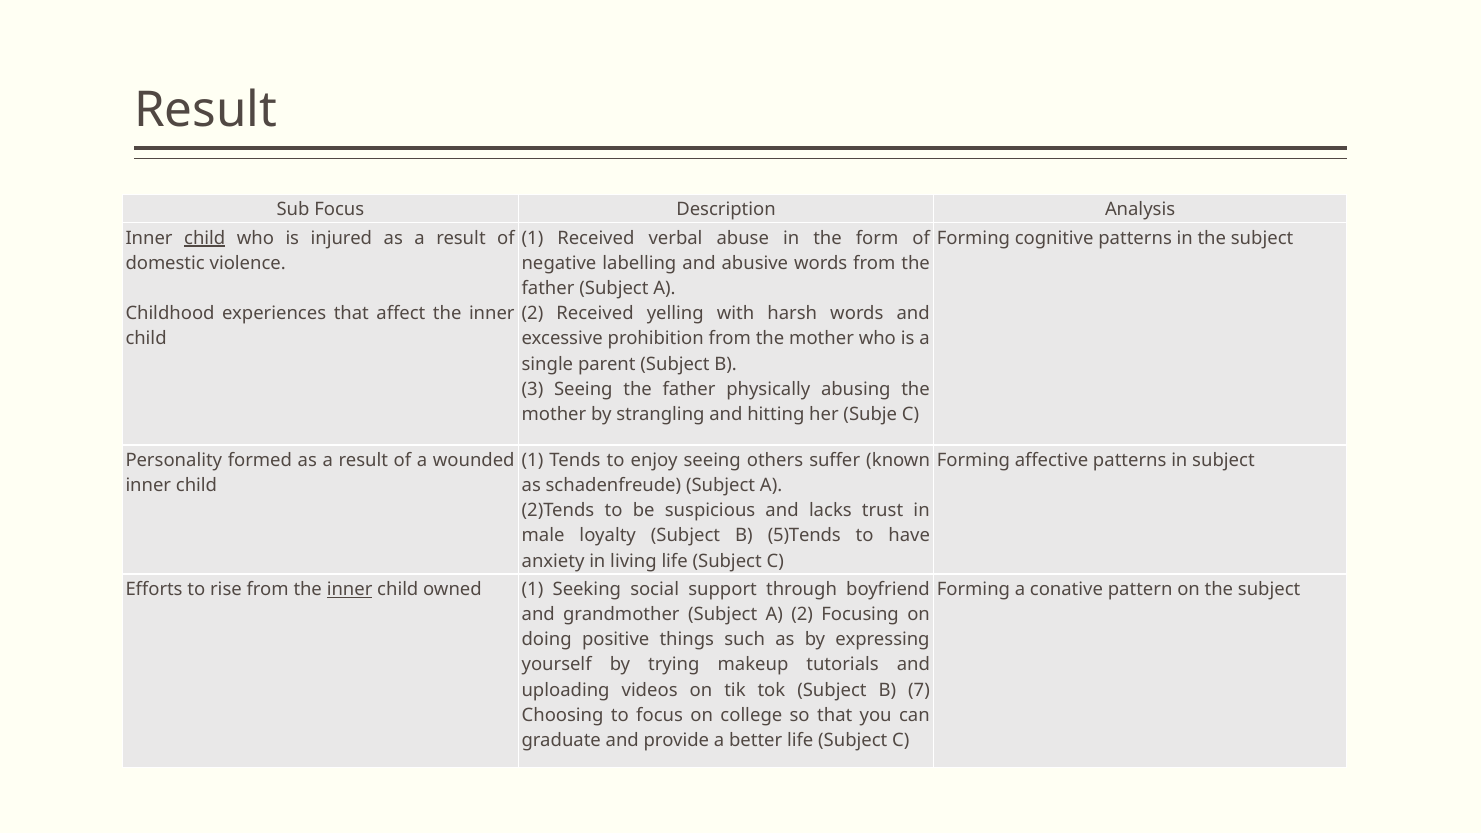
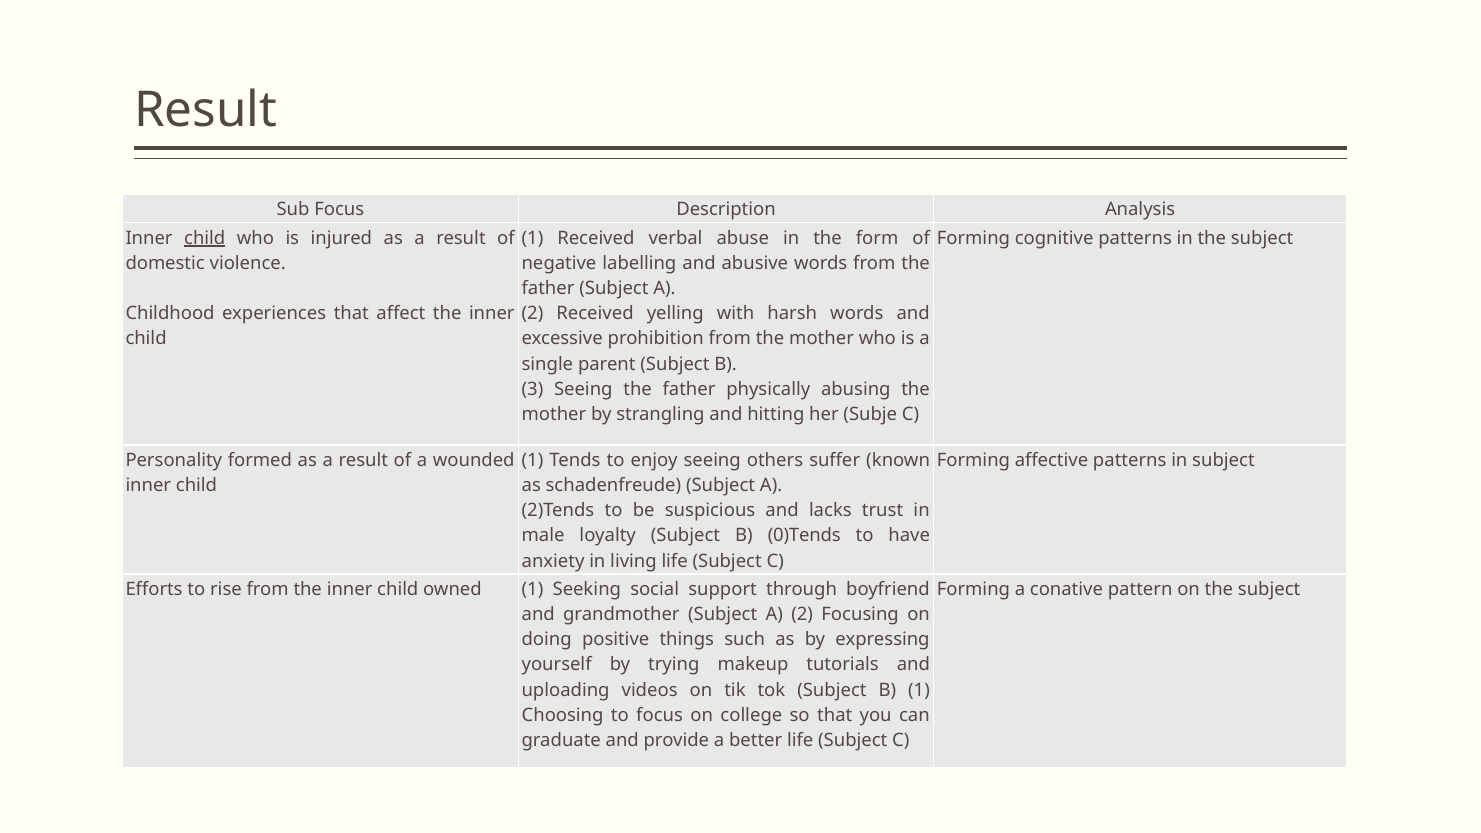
5)Tends: 5)Tends -> 0)Tends
inner at (350, 589) underline: present -> none
B 7: 7 -> 1
